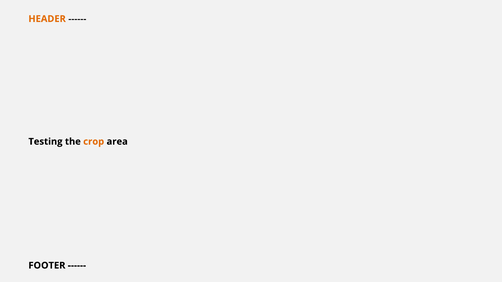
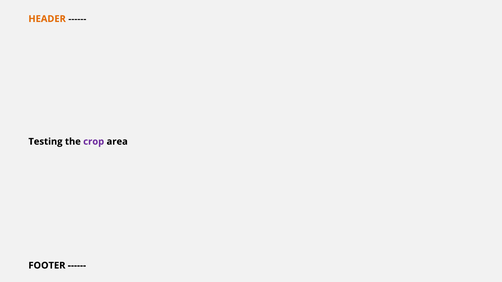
crop colour: orange -> purple
